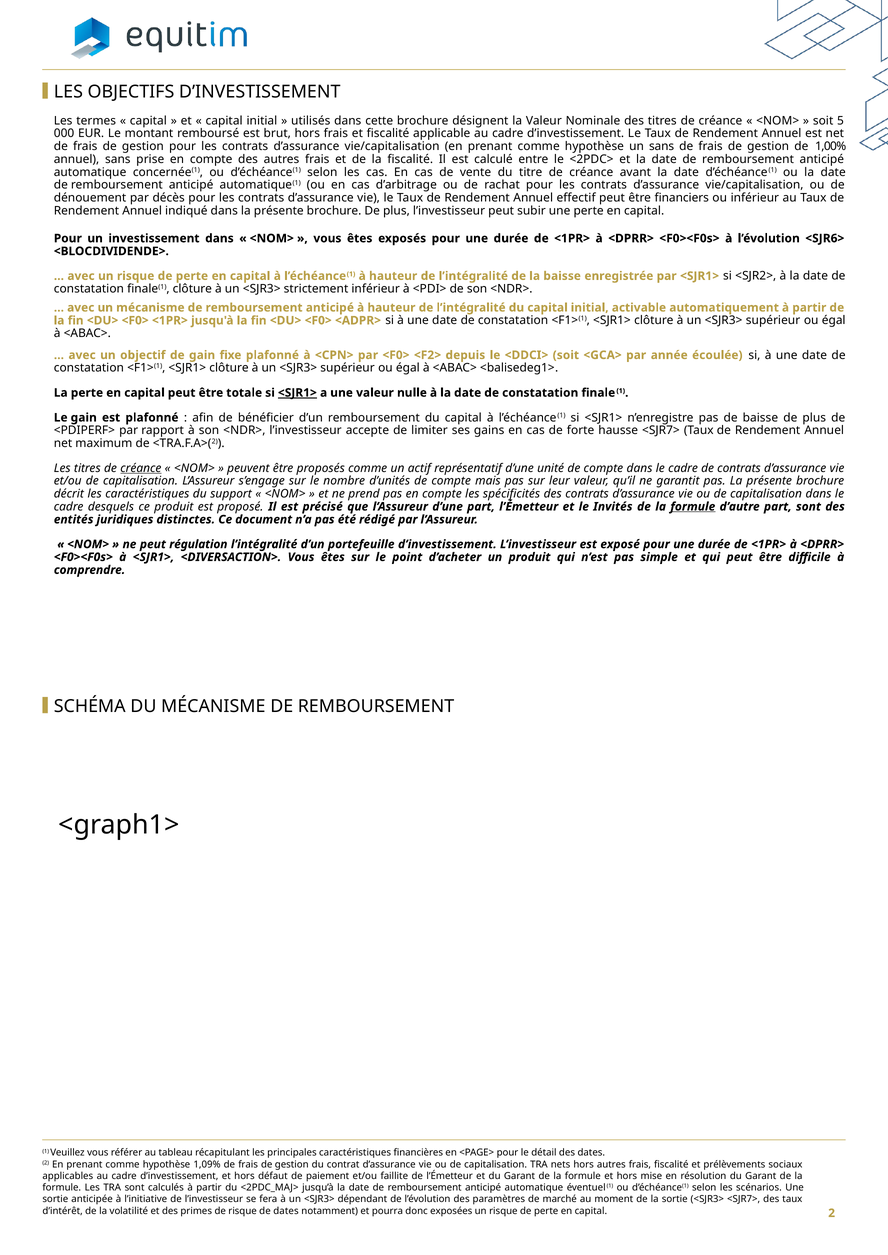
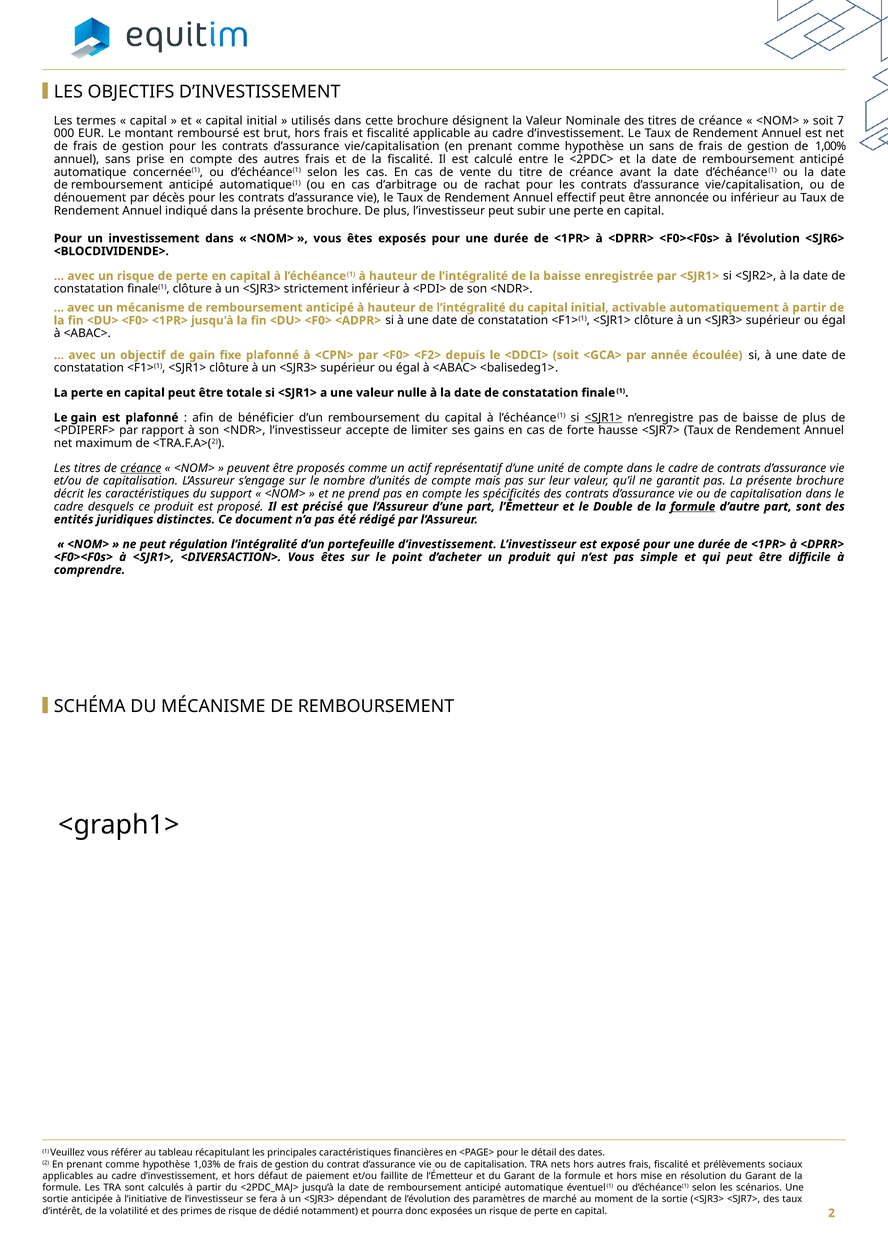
5: 5 -> 7
financiers: financiers -> annoncée
<SJR1> at (297, 393) underline: present -> none
<SJR1> at (603, 418) underline: none -> present
Invités: Invités -> Double
1,09%: 1,09% -> 1,03%
de dates: dates -> dédié
